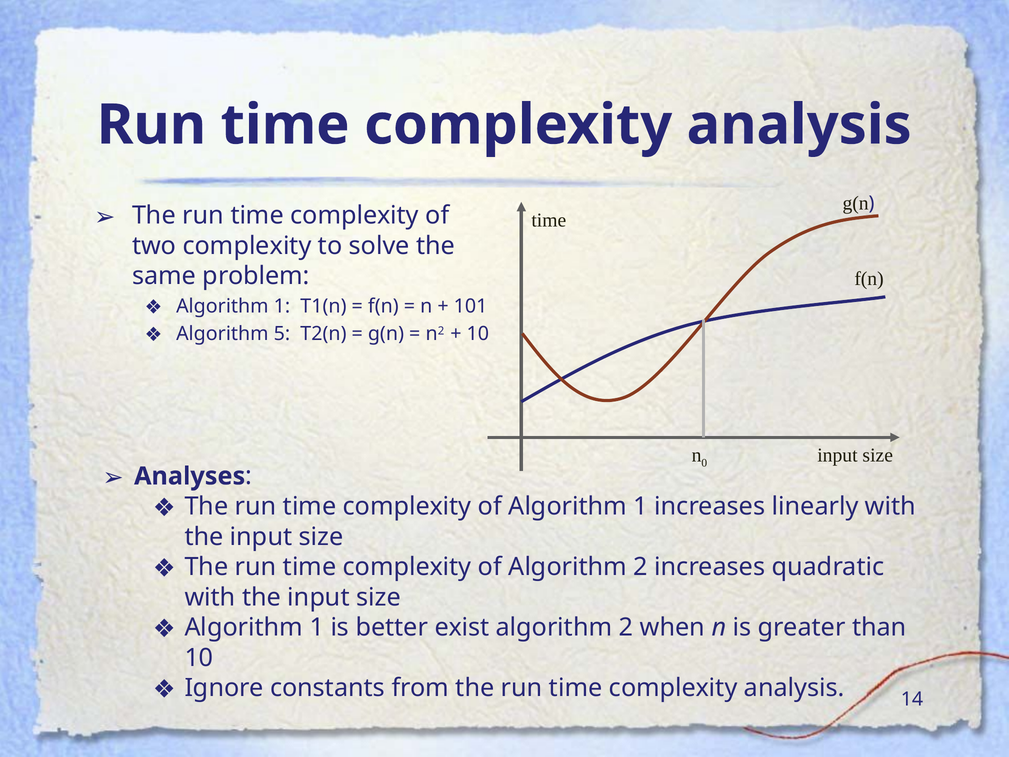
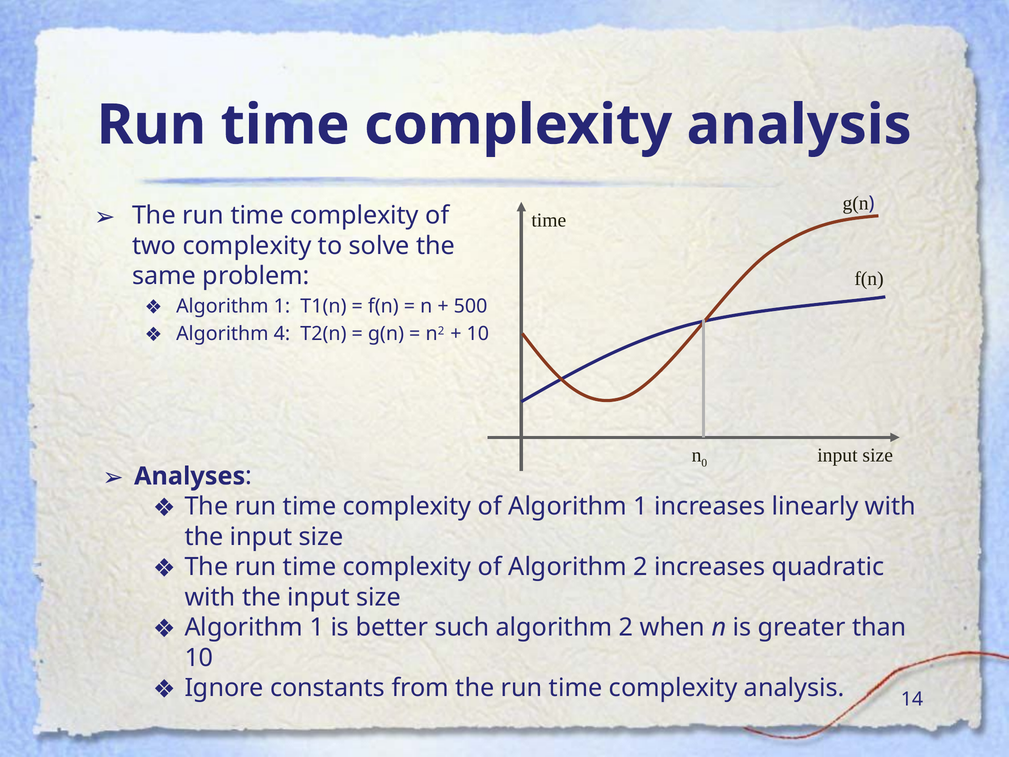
101: 101 -> 500
5: 5 -> 4
exist: exist -> such
